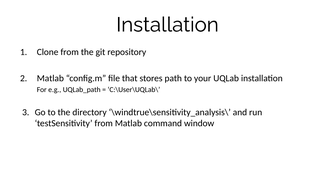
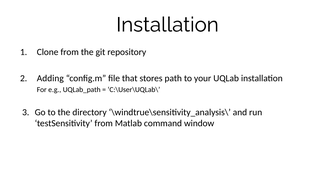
Matlab at (50, 78): Matlab -> Adding
